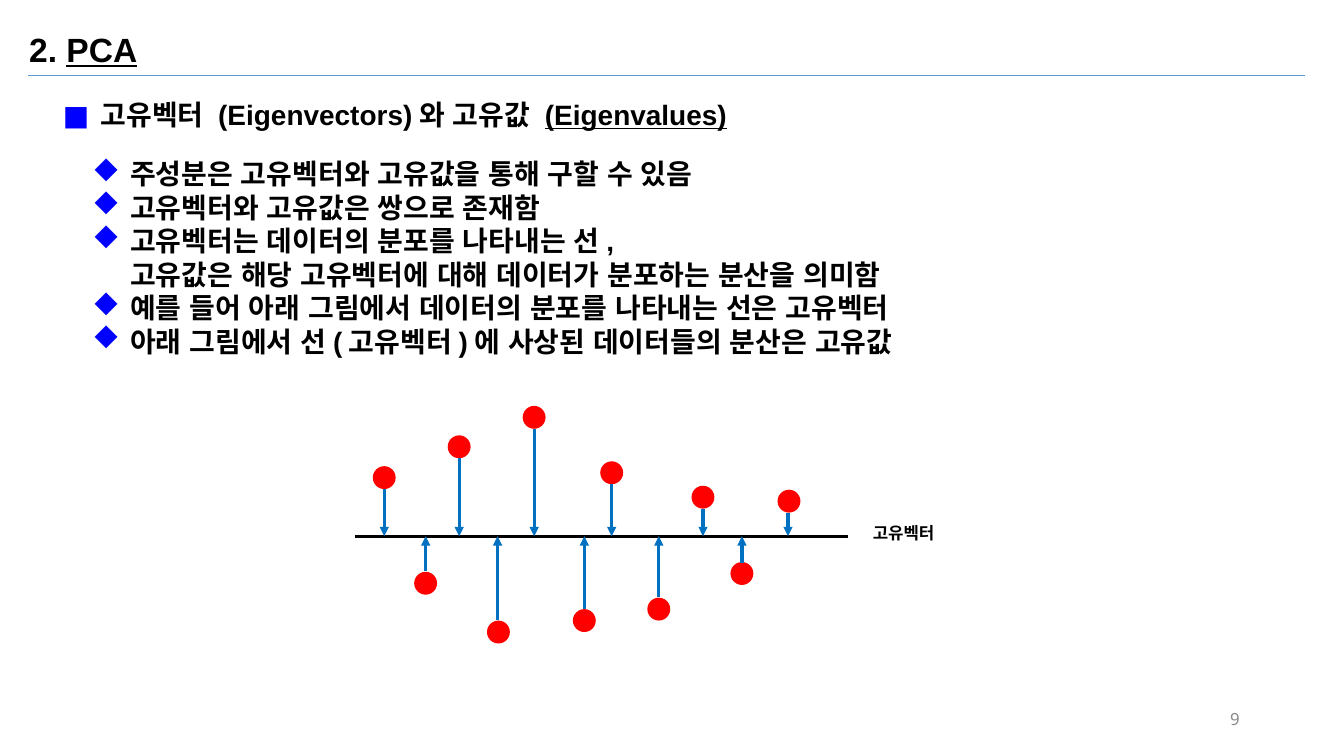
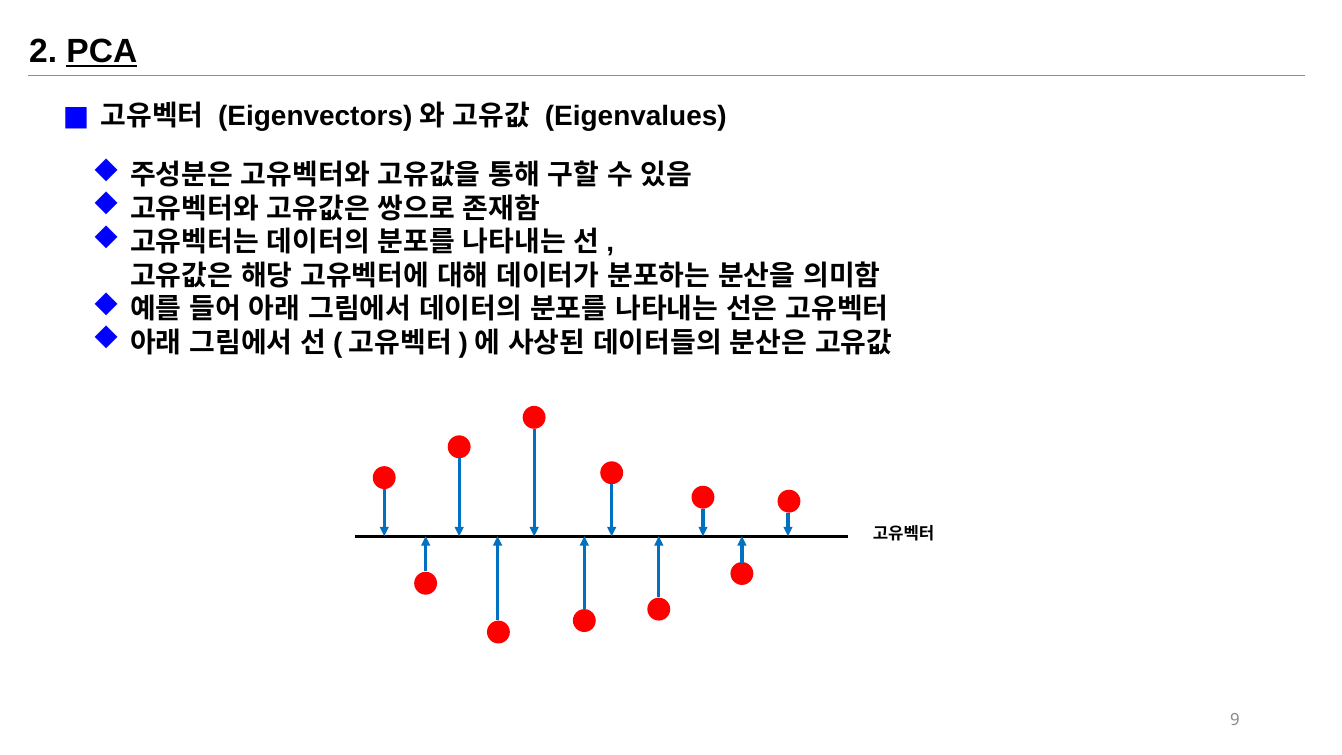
Eigenvalues underline: present -> none
